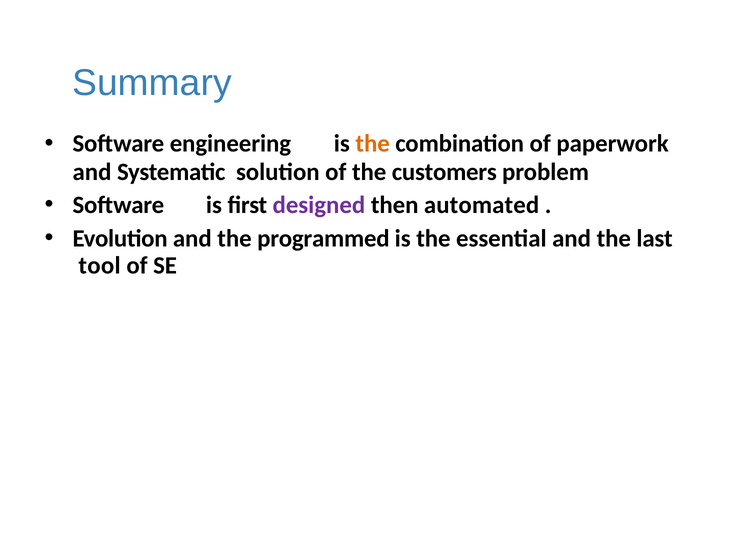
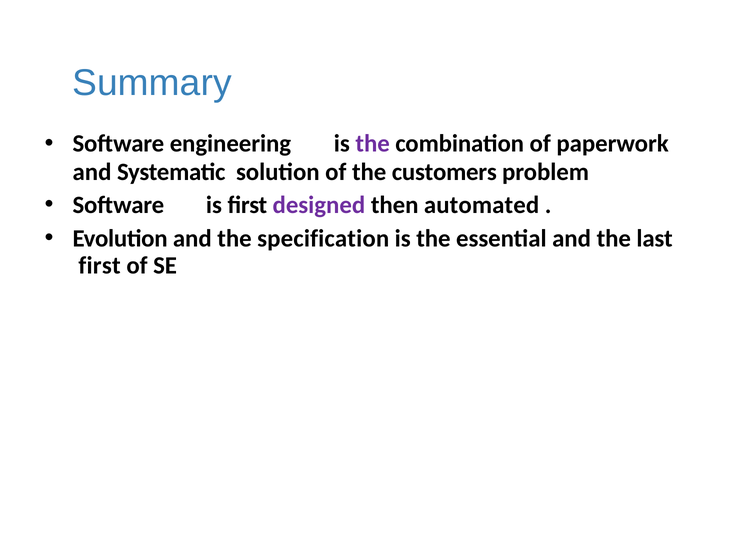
the at (373, 144) colour: orange -> purple
programmed: programmed -> specification
tool at (100, 265): tool -> first
